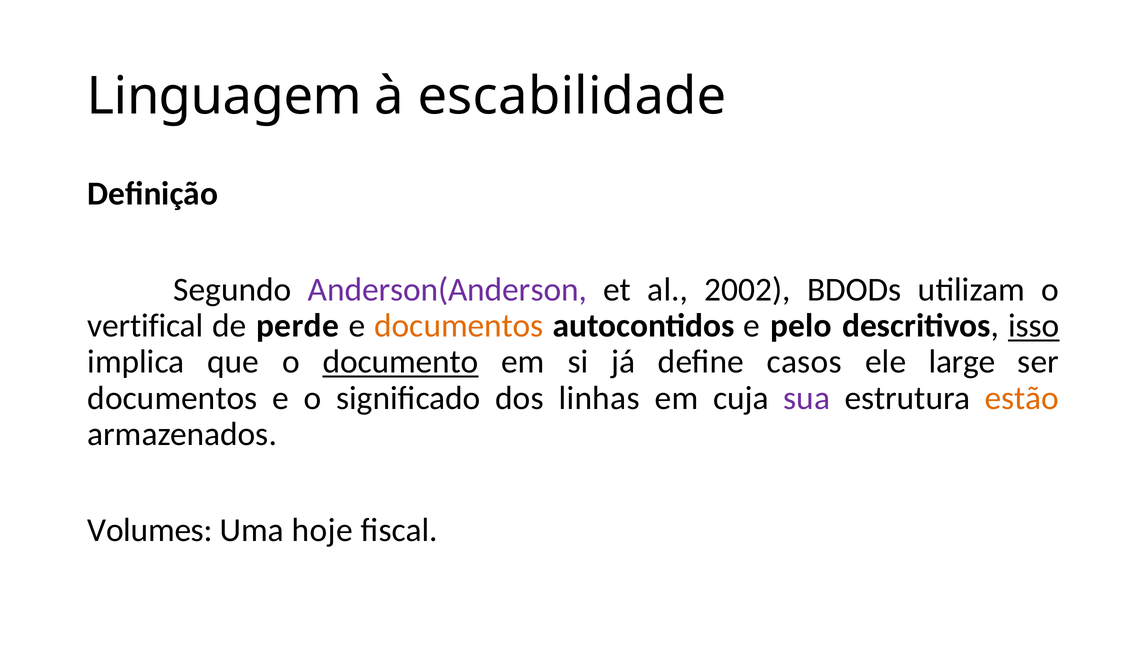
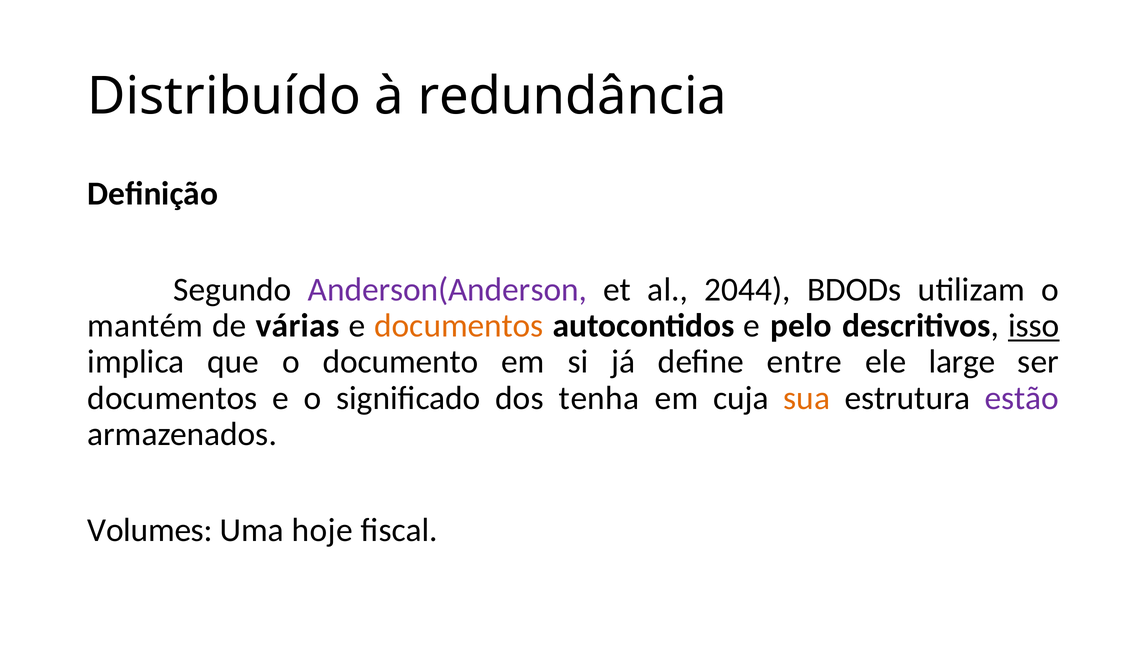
Linguagem: Linguagem -> Distribuído
escabilidade: escabilidade -> redundância
2002: 2002 -> 2044
vertifical: vertifical -> mantém
perde: perde -> várias
documento underline: present -> none
casos: casos -> entre
linhas: linhas -> tenha
sua colour: purple -> orange
estão colour: orange -> purple
